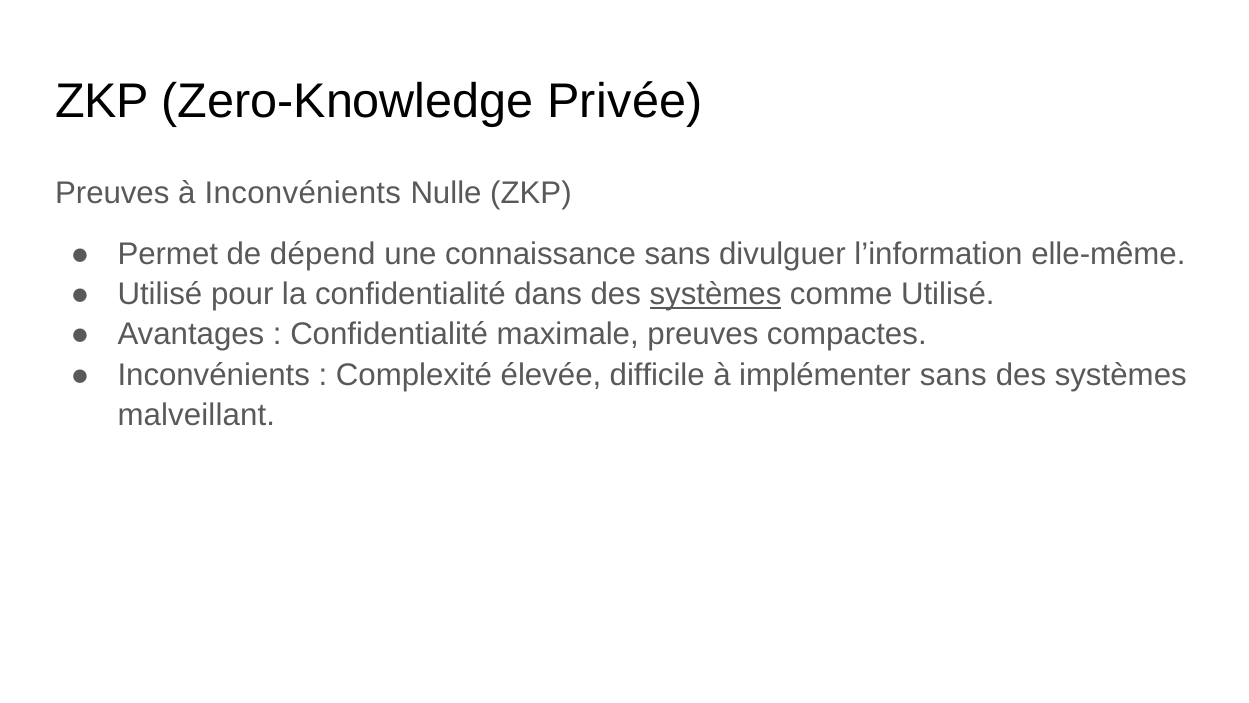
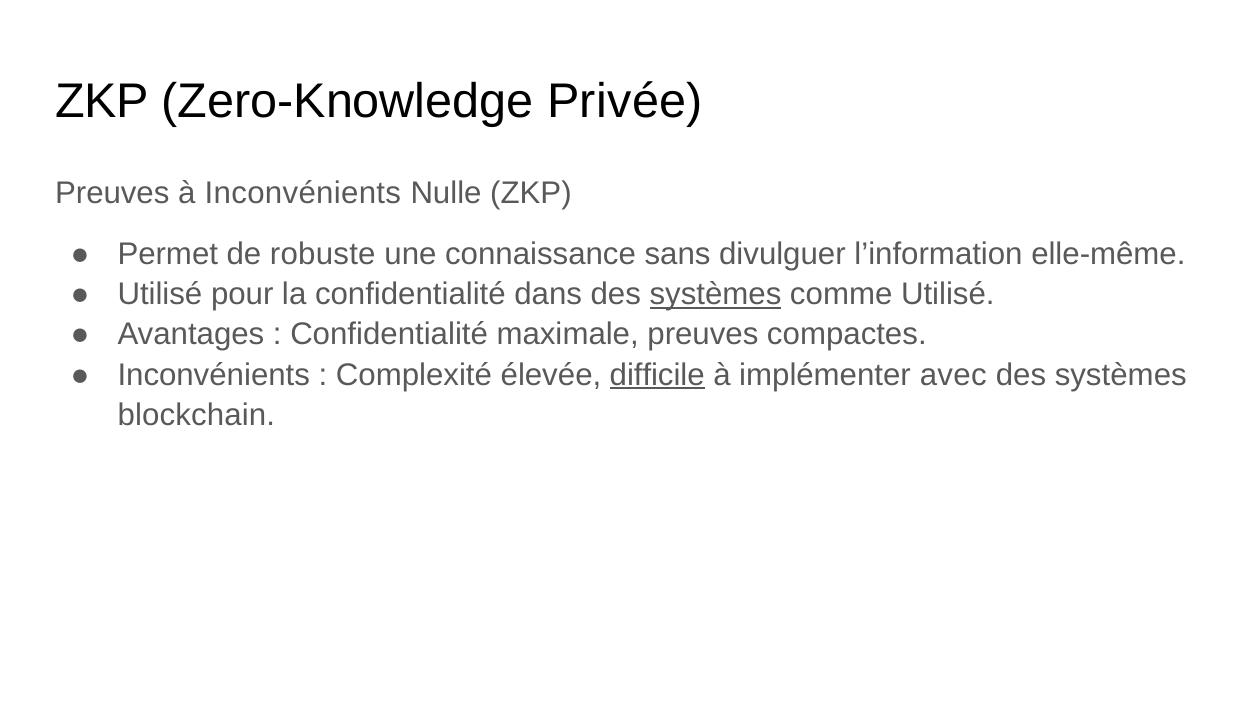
dépend: dépend -> robuste
difficile underline: none -> present
implémenter sans: sans -> avec
malveillant: malveillant -> blockchain
